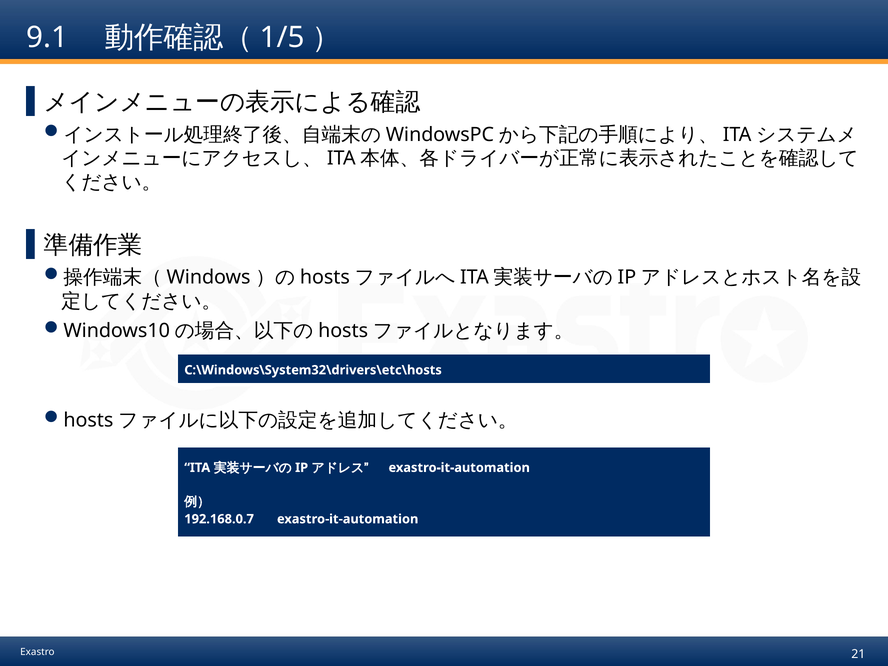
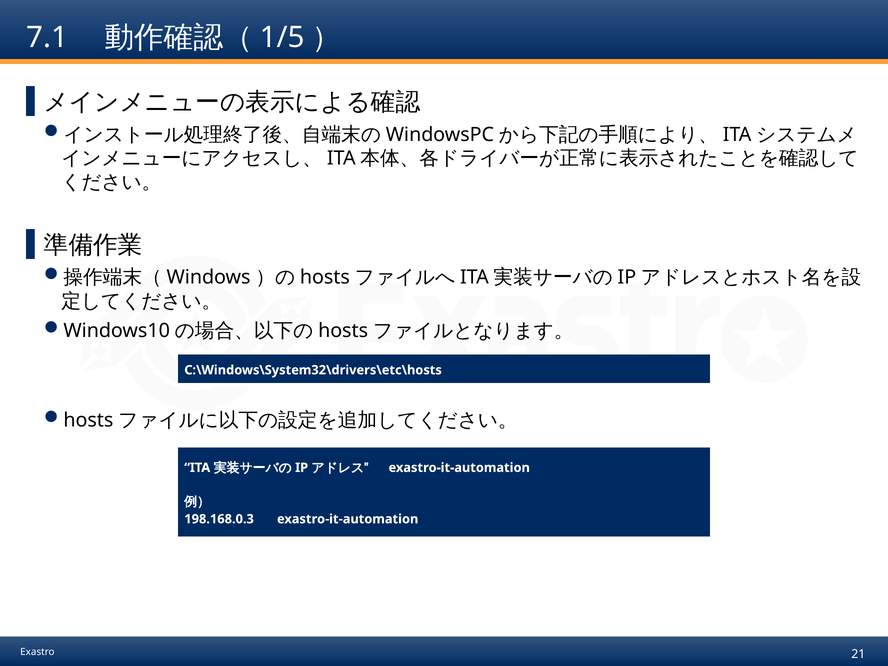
9.1: 9.1 -> 7.1
192.168.0.7: 192.168.0.7 -> 198.168.0.3
